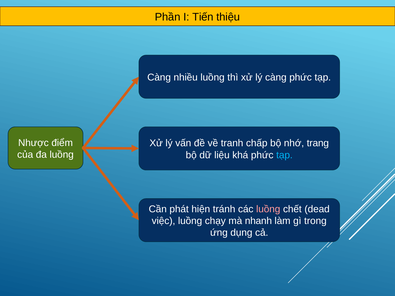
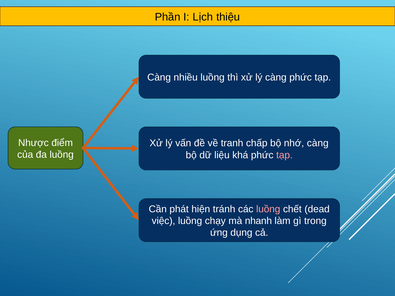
Tiến: Tiến -> Lịch
nhớ trang: trang -> càng
tạp at (284, 155) colour: light blue -> pink
